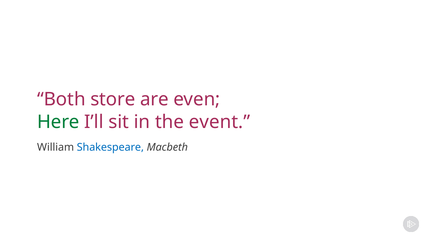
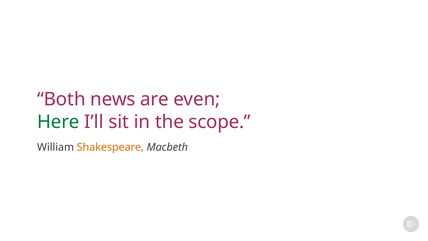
store: store -> news
event: event -> scope
Shakespeare colour: blue -> orange
